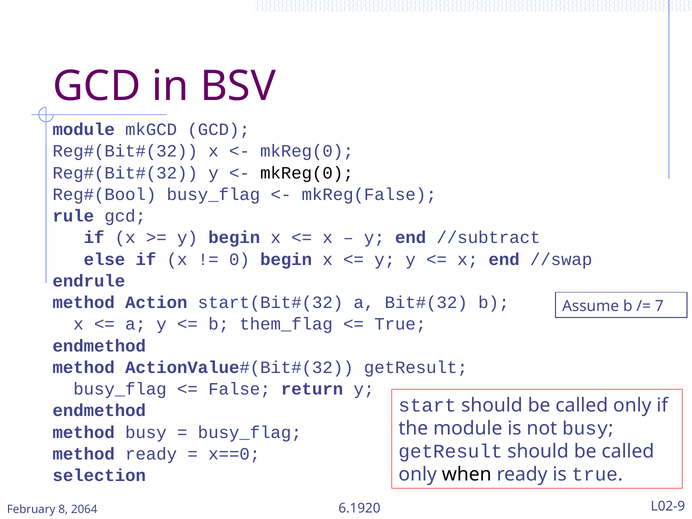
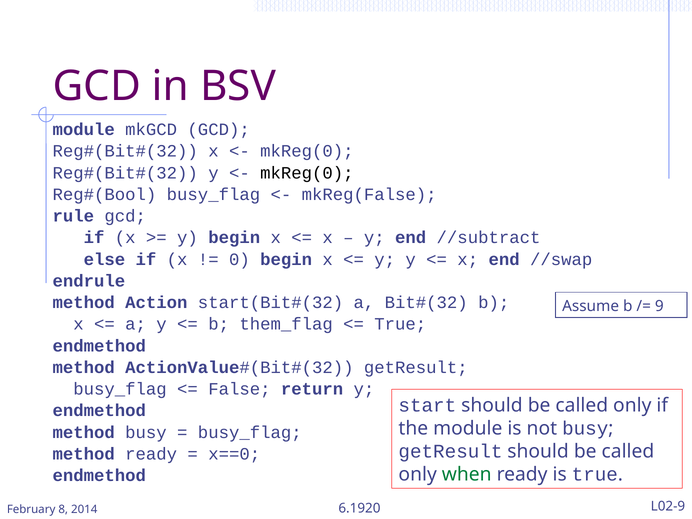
7: 7 -> 9
selection at (99, 476): selection -> endmethod
when colour: black -> green
2064: 2064 -> 2014
